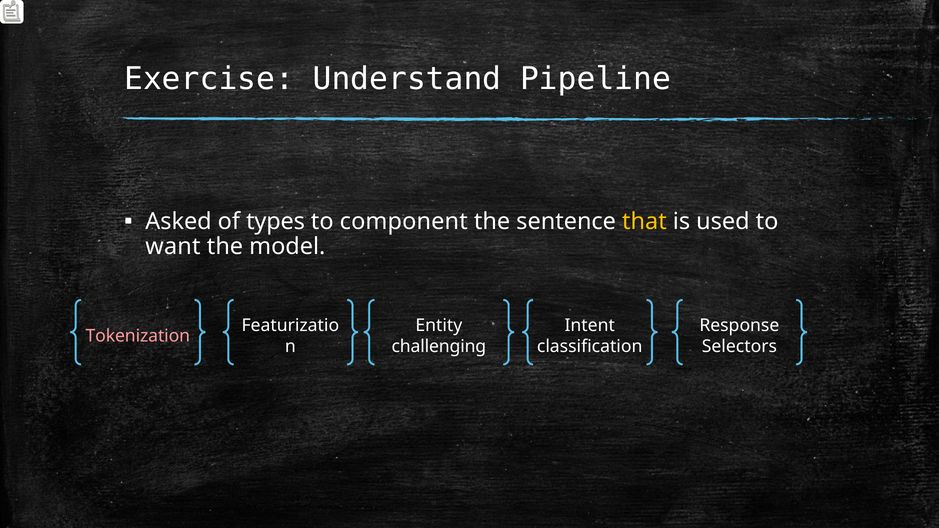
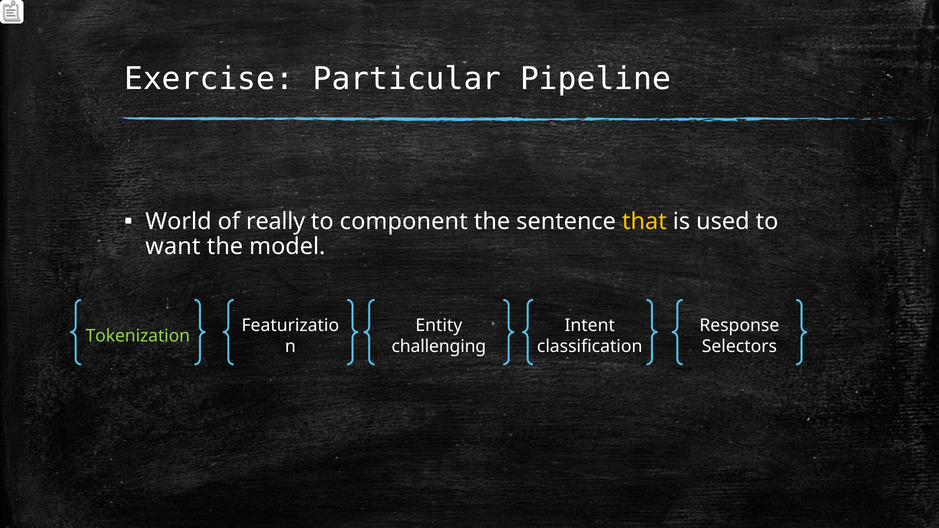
Understand: Understand -> Particular
Asked: Asked -> World
types: types -> really
Tokenization colour: pink -> light green
